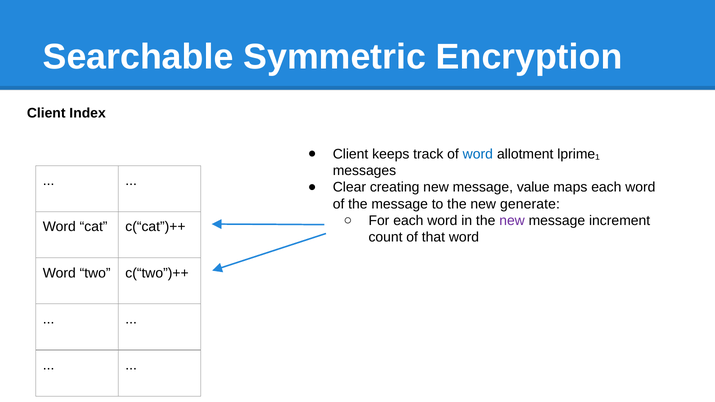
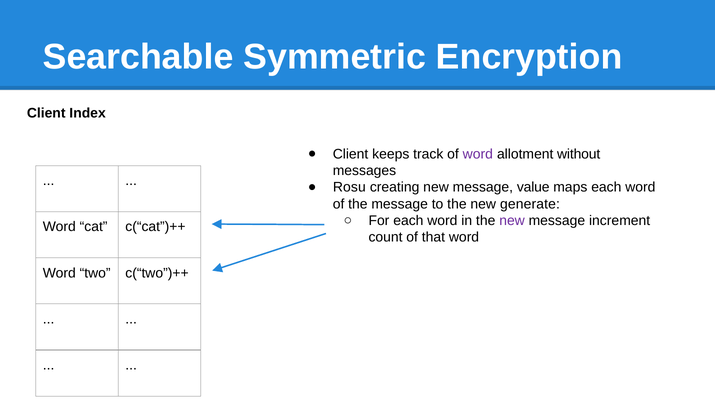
word at (478, 154) colour: blue -> purple
lprime₁: lprime₁ -> without
Clear: Clear -> Rosu
